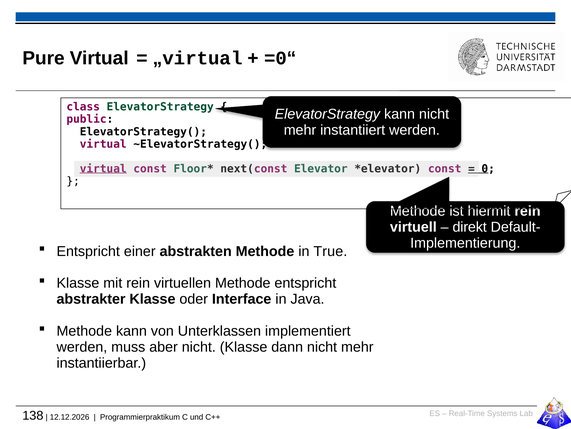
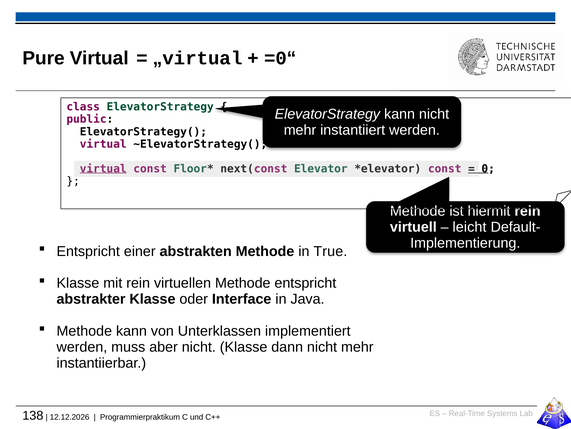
direkt: direkt -> leicht
